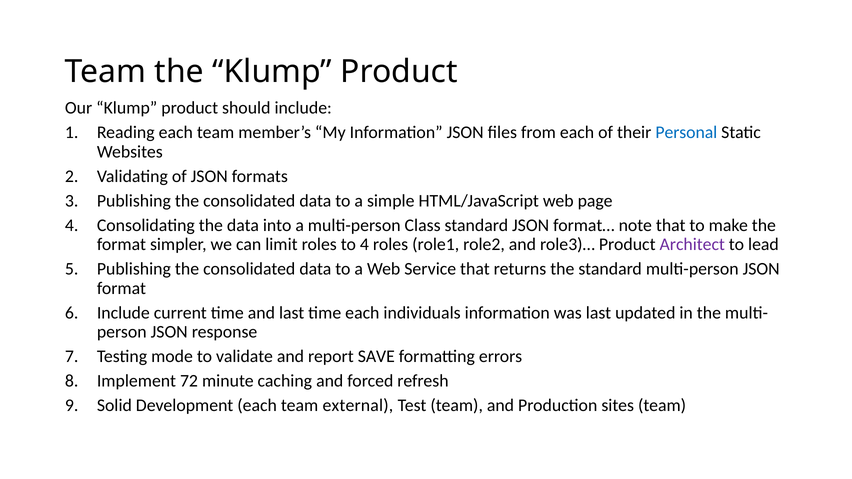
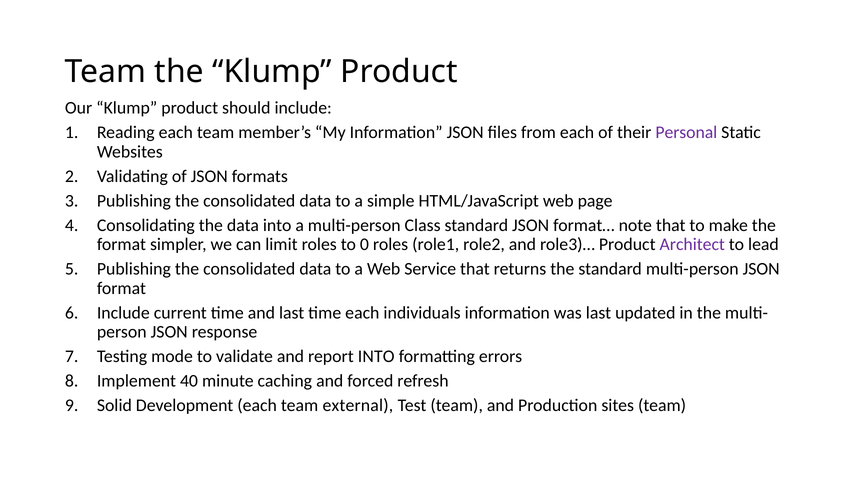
Personal colour: blue -> purple
to 4: 4 -> 0
report SAVE: SAVE -> INTO
72: 72 -> 40
